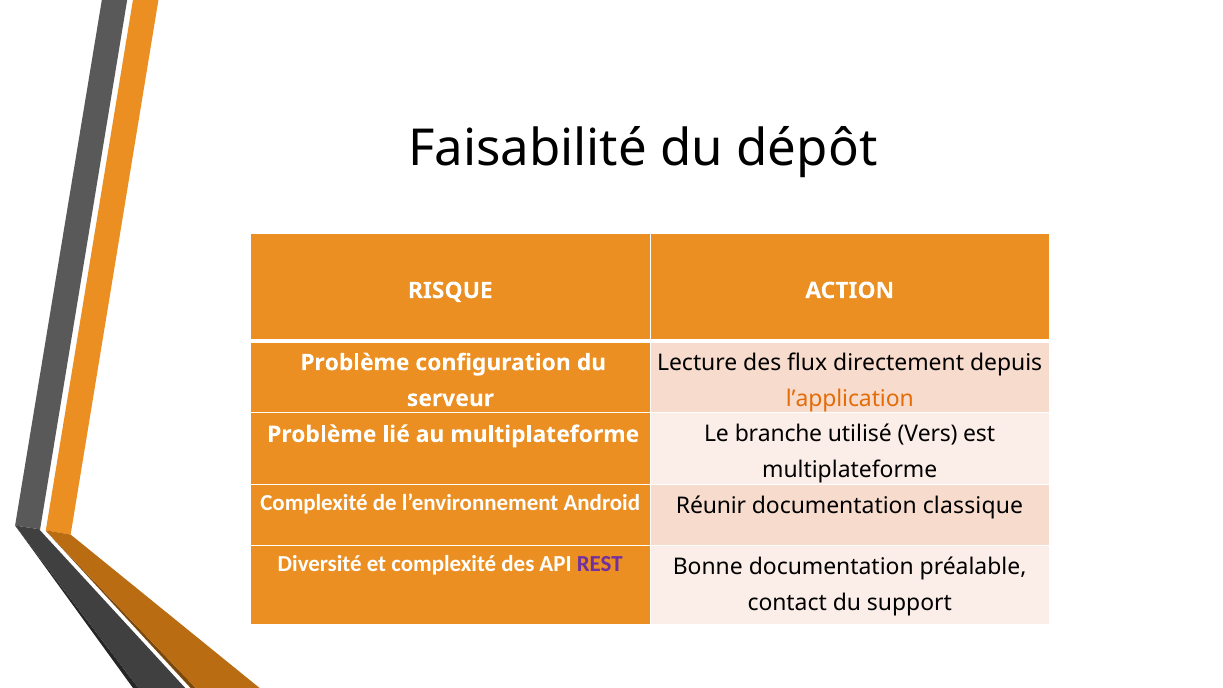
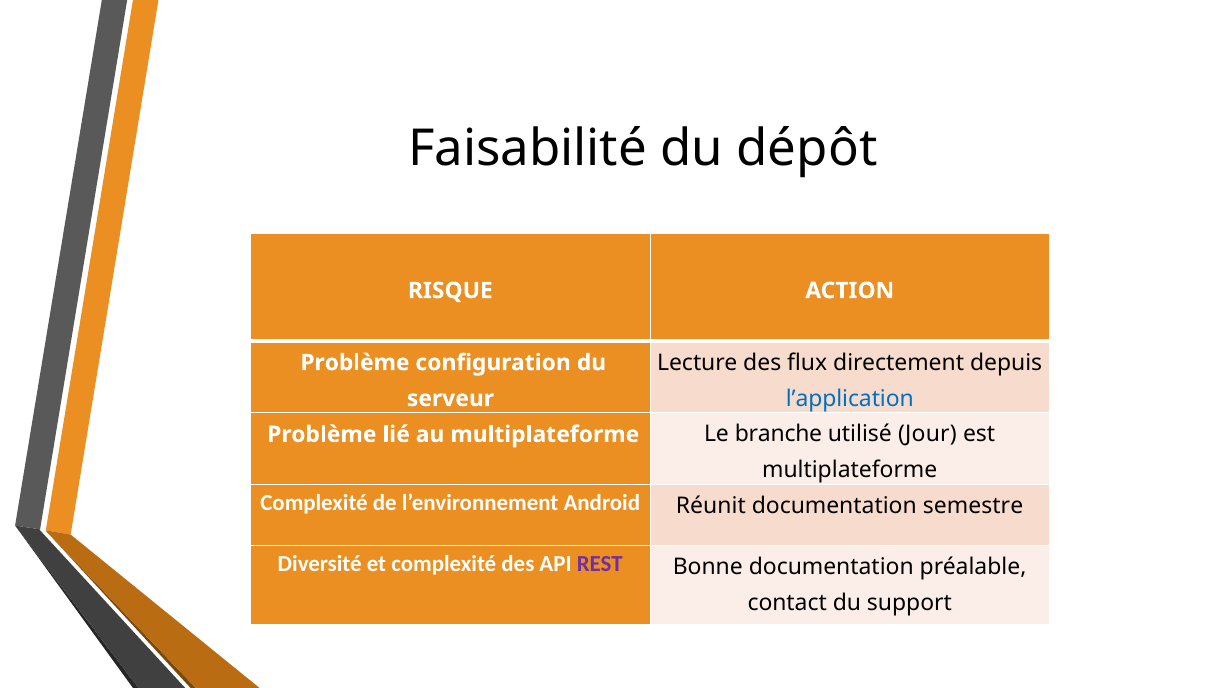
l’application colour: orange -> blue
Vers: Vers -> Jour
Réunir: Réunir -> Réunit
classique: classique -> semestre
